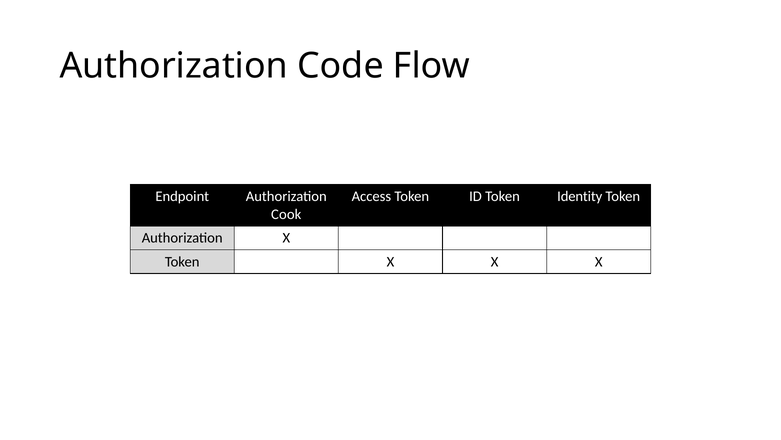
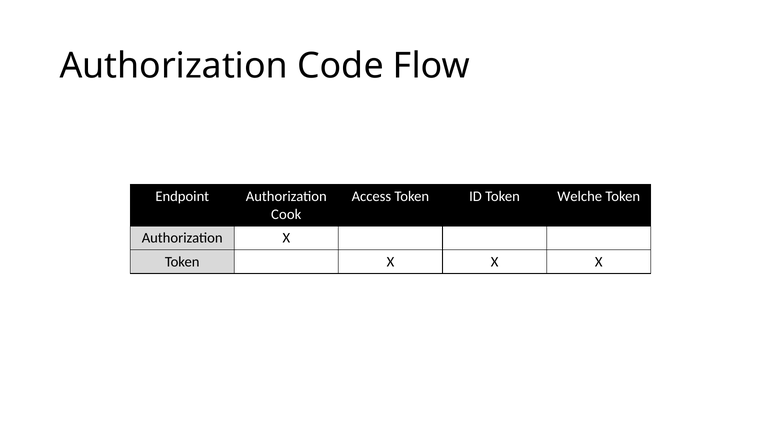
Identity: Identity -> Welche
